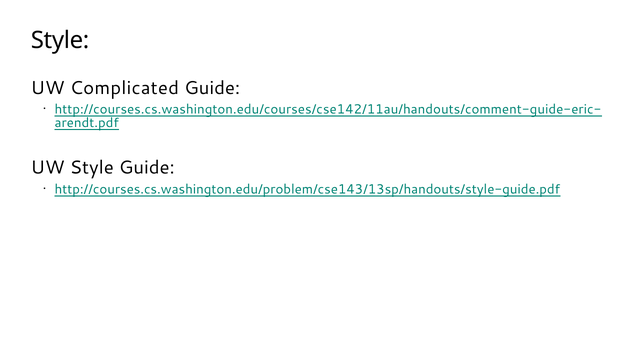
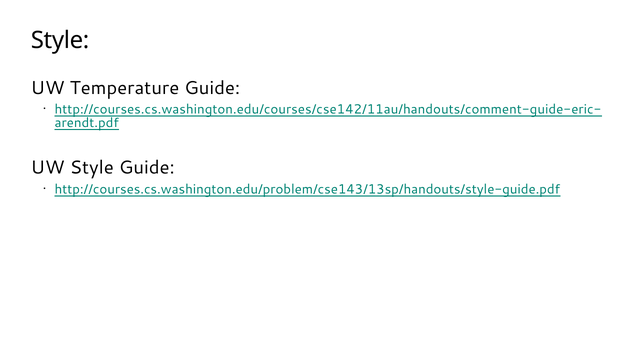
Complicated: Complicated -> Temperature
